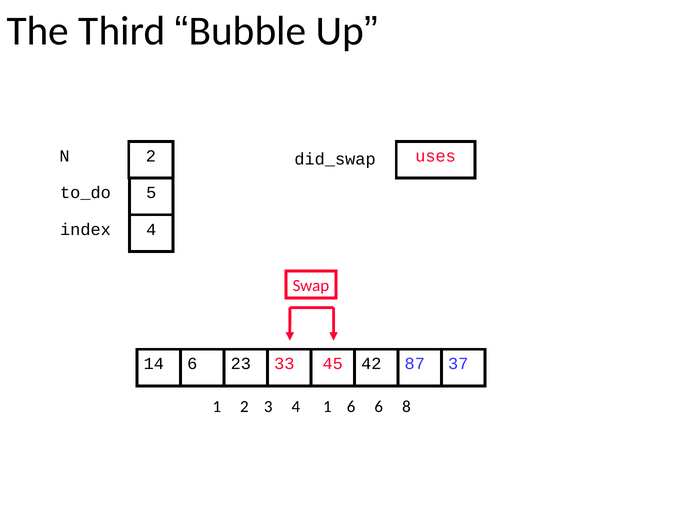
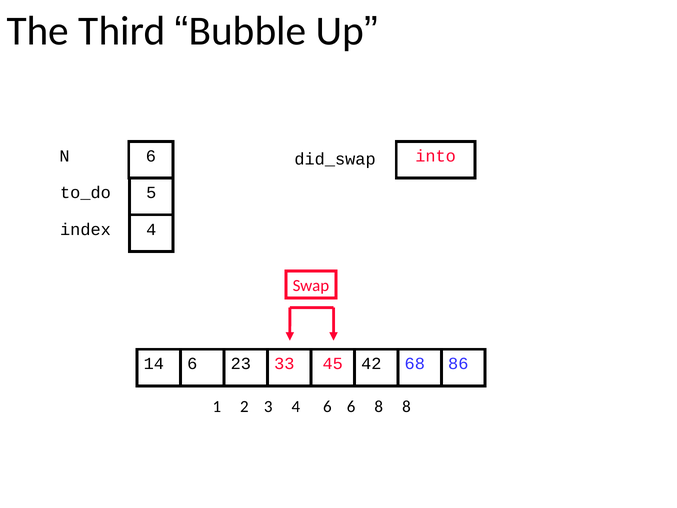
N 2: 2 -> 6
uses: uses -> into
87: 87 -> 68
37: 37 -> 86
4 1: 1 -> 6
6 6: 6 -> 8
